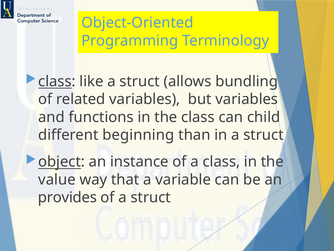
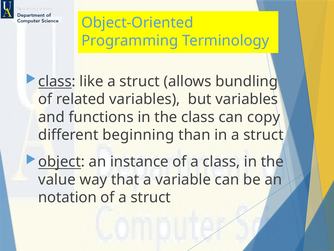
child: child -> copy
provides: provides -> notation
